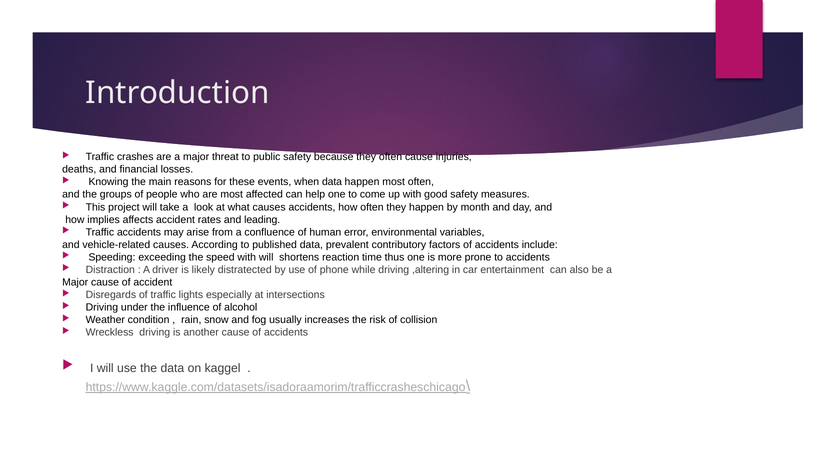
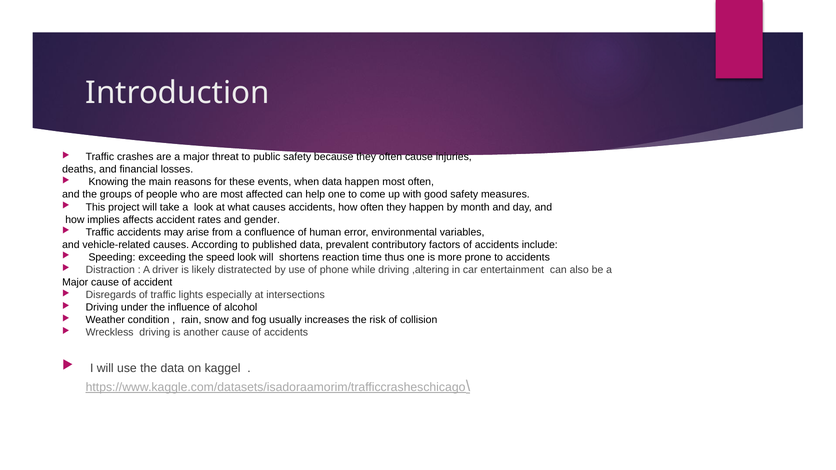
leading: leading -> gender
speed with: with -> look
